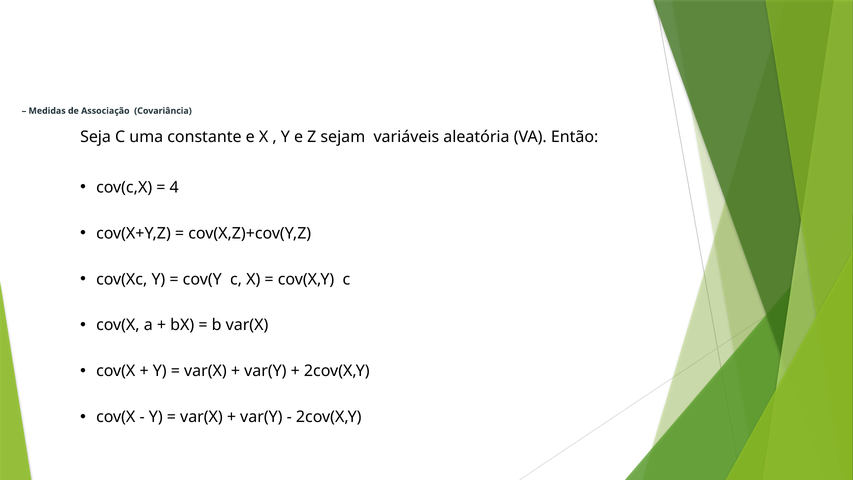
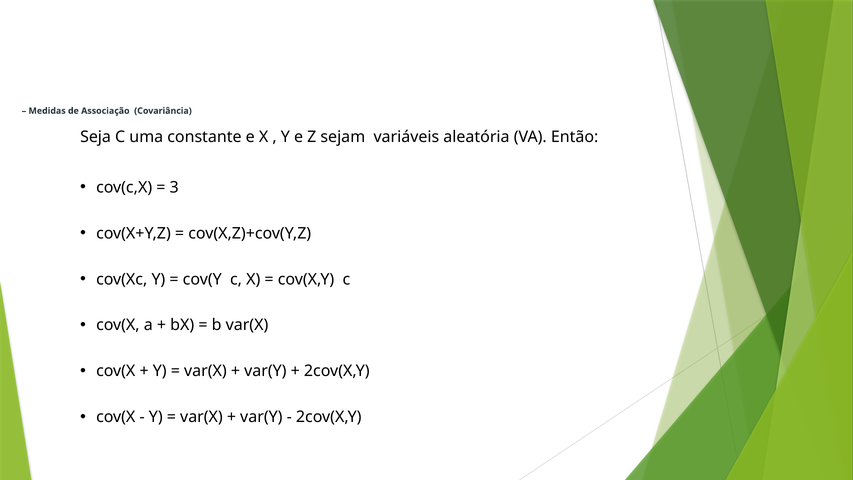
4: 4 -> 3
